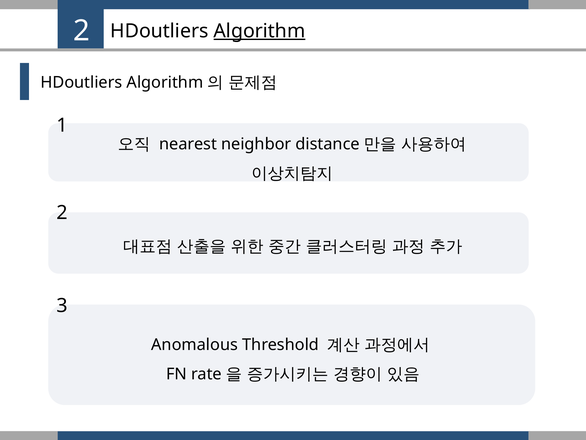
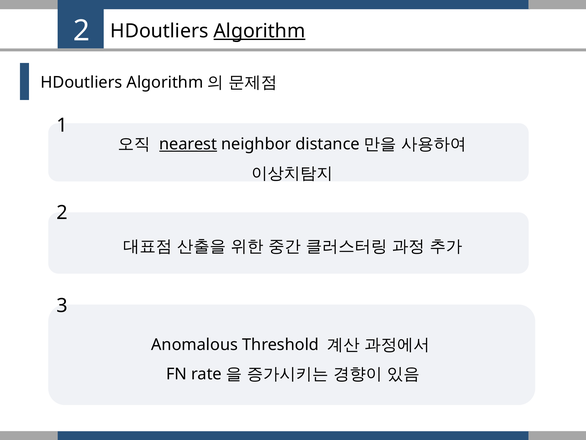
nearest underline: none -> present
